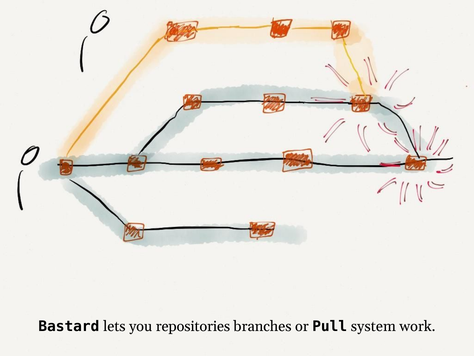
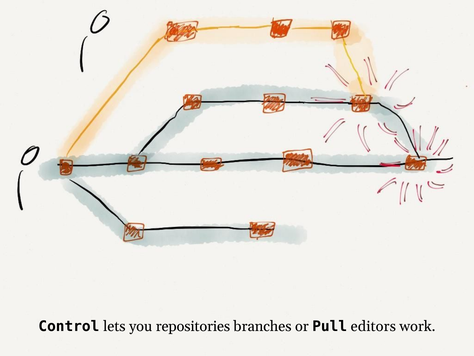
Bastard: Bastard -> Control
system: system -> editors
